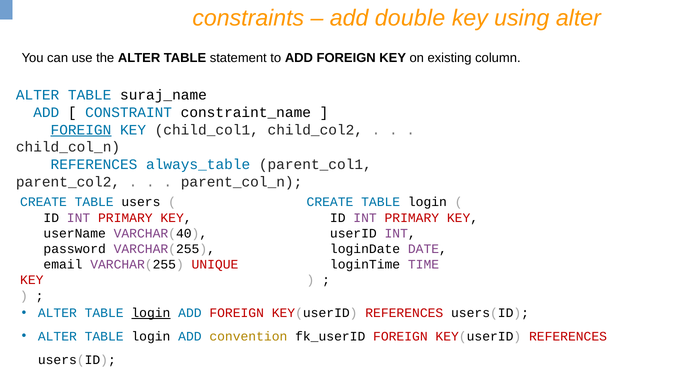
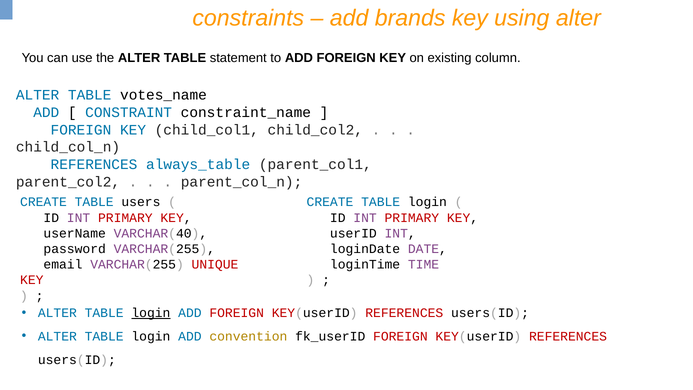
double: double -> brands
suraj_name: suraj_name -> votes_name
FOREIGN at (81, 130) underline: present -> none
